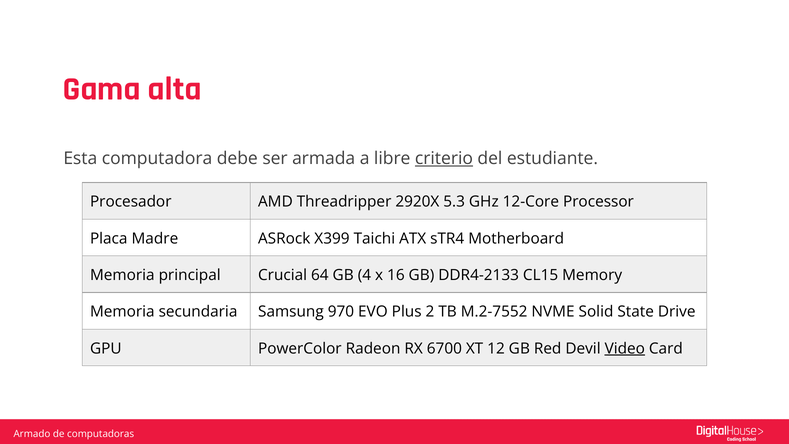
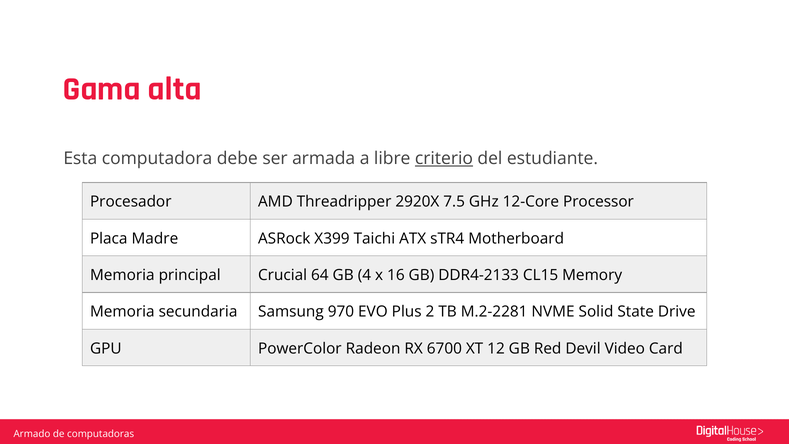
5.3: 5.3 -> 7.5
M.2-7552: M.2-7552 -> M.2-2281
Video underline: present -> none
